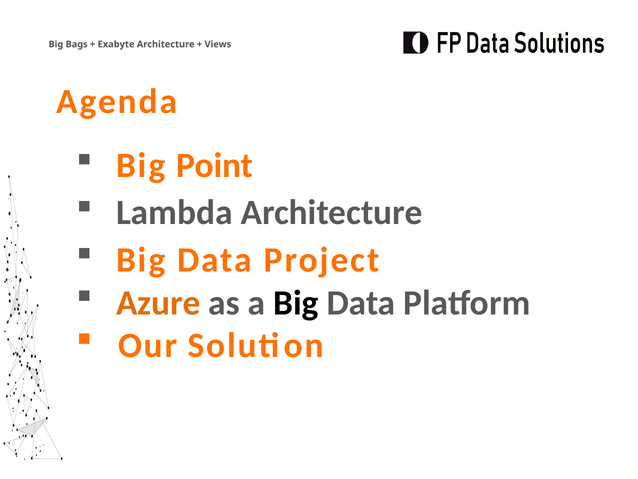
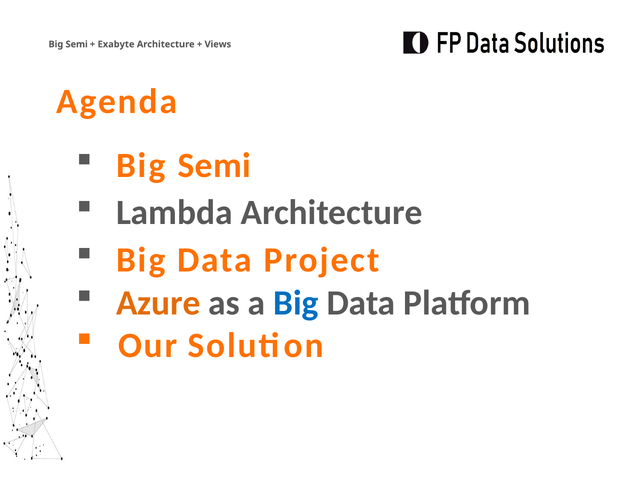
Bags at (77, 44): Bags -> Semi
Point at (215, 165): Point -> Semi
Big at (296, 303) colour: black -> blue
